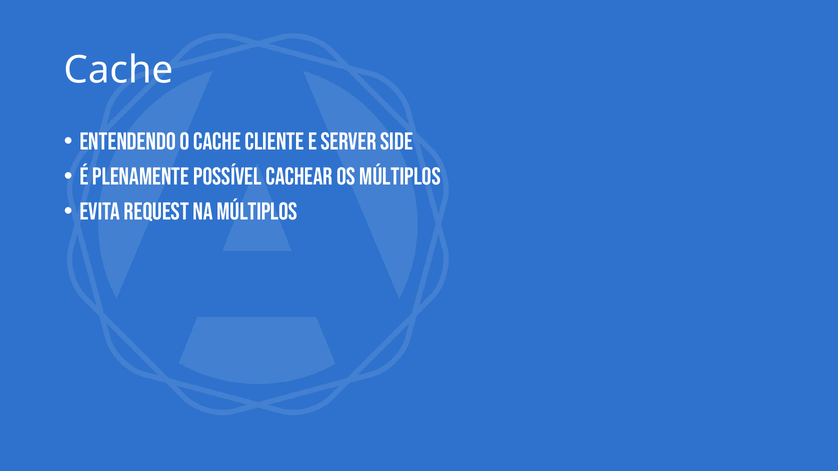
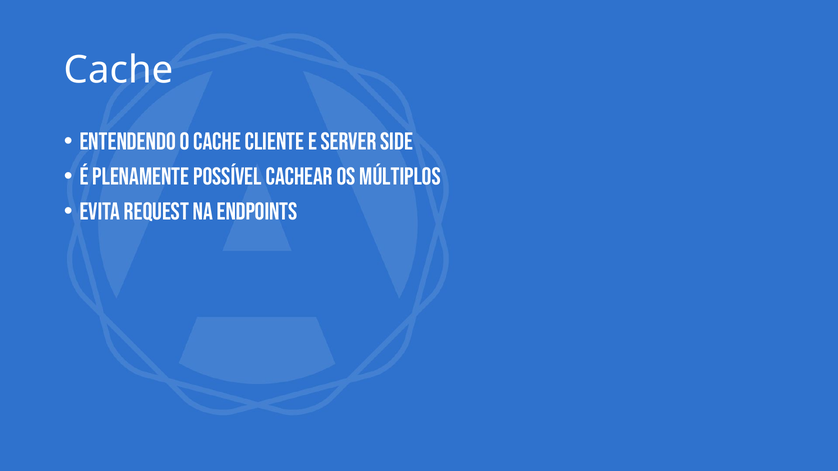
na múltiplos: múltiplos -> endpoints
